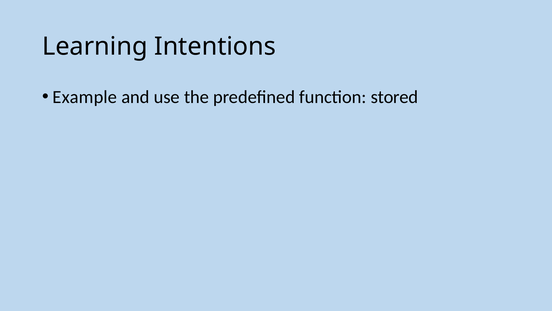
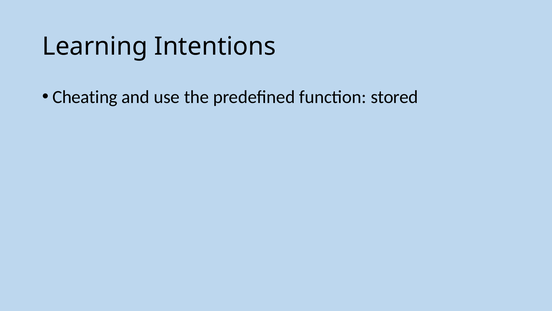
Example: Example -> Cheating
